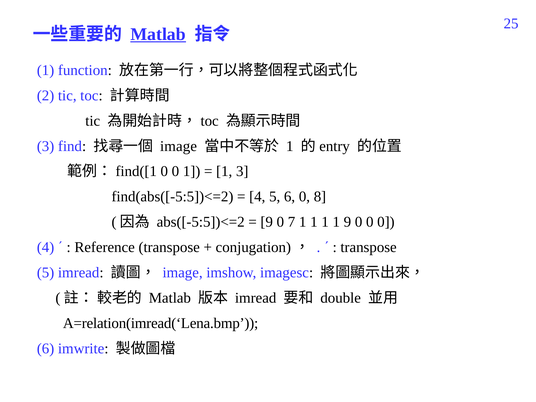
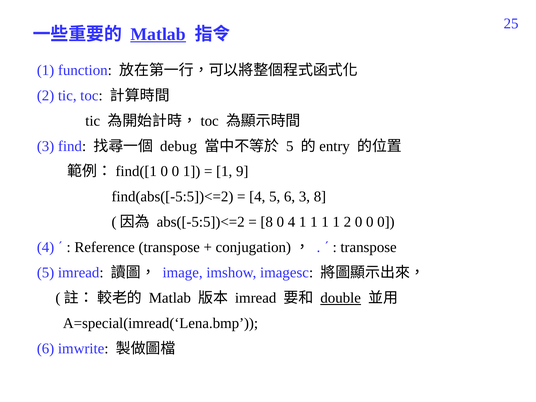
image at (179, 146): image -> debug
1 at (290, 146): 1 -> 5
1 3: 3 -> 9
6 0: 0 -> 3
9 at (267, 222): 9 -> 8
7 at (292, 222): 7 -> 4
1 9: 9 -> 2
double underline: none -> present
A=relation(imread(‘Lena.bmp: A=relation(imread(‘Lena.bmp -> A=special(imread(‘Lena.bmp
